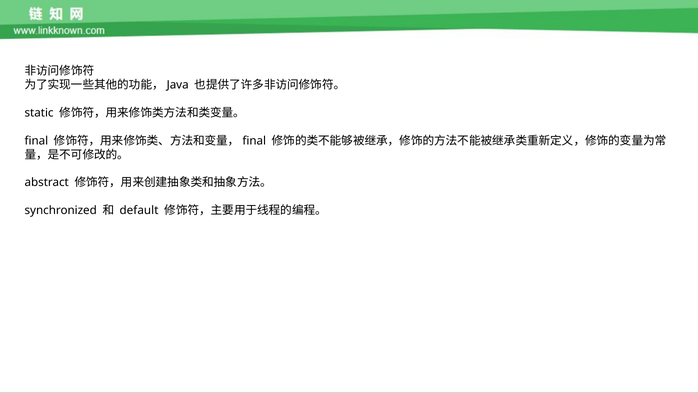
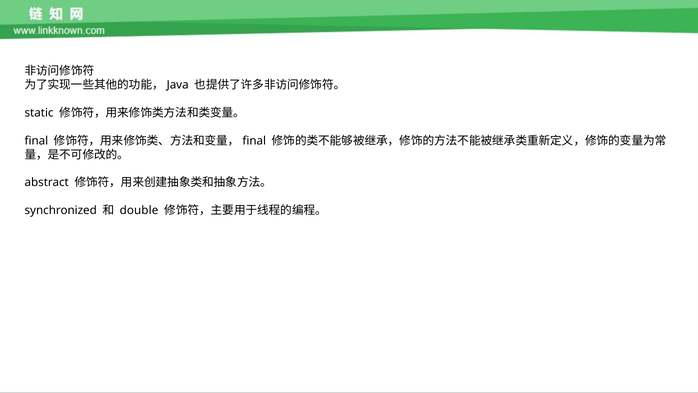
default: default -> double
